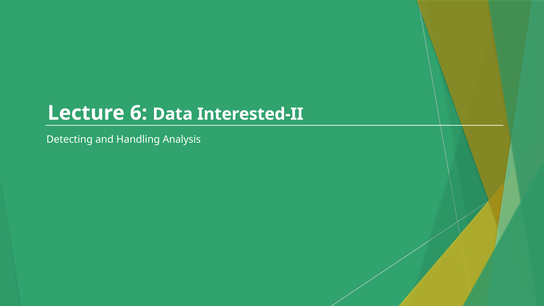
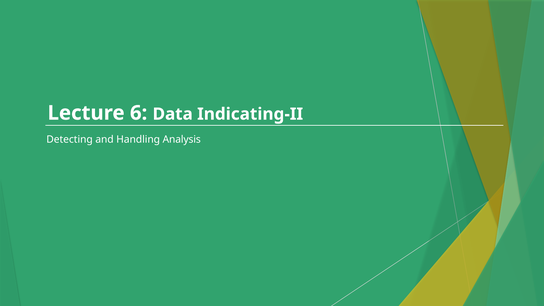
Interested-II: Interested-II -> Indicating-II
